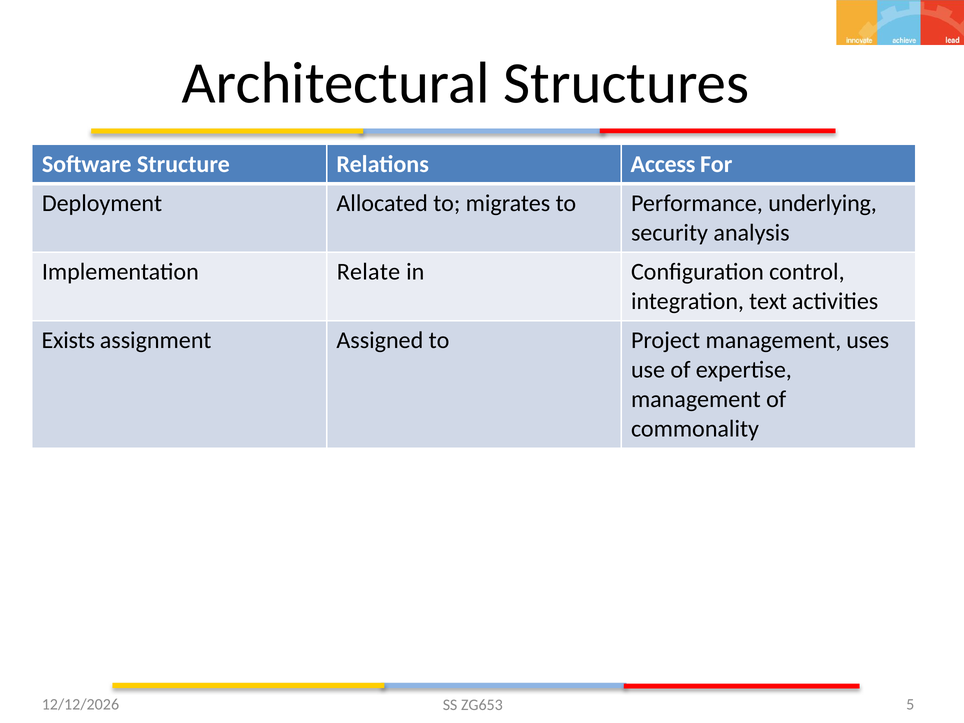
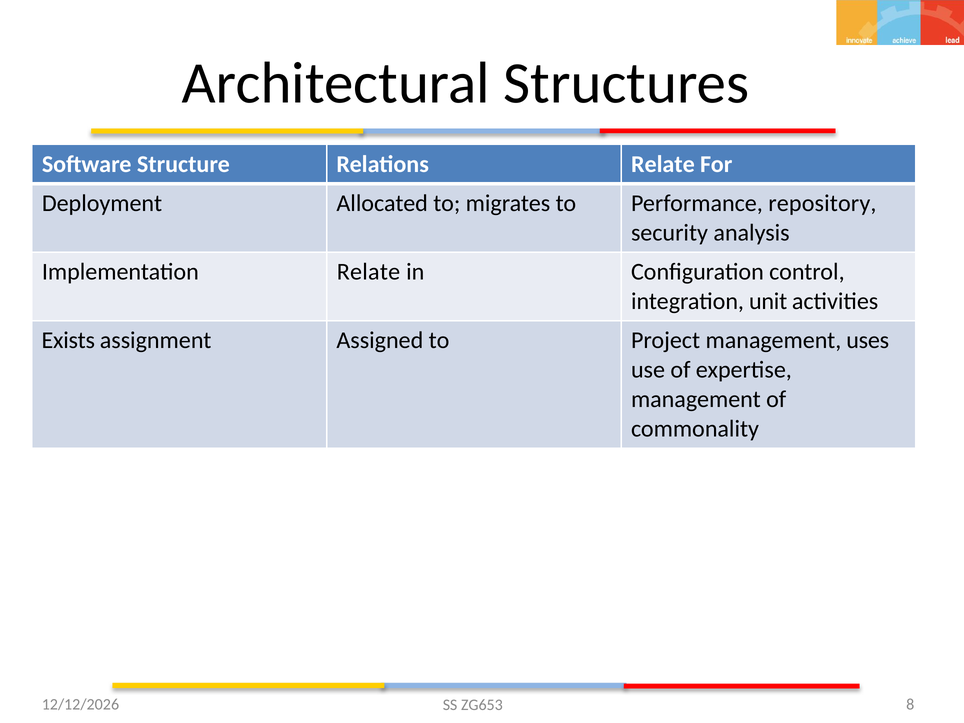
Relations Access: Access -> Relate
underlying: underlying -> repository
text: text -> unit
5: 5 -> 8
